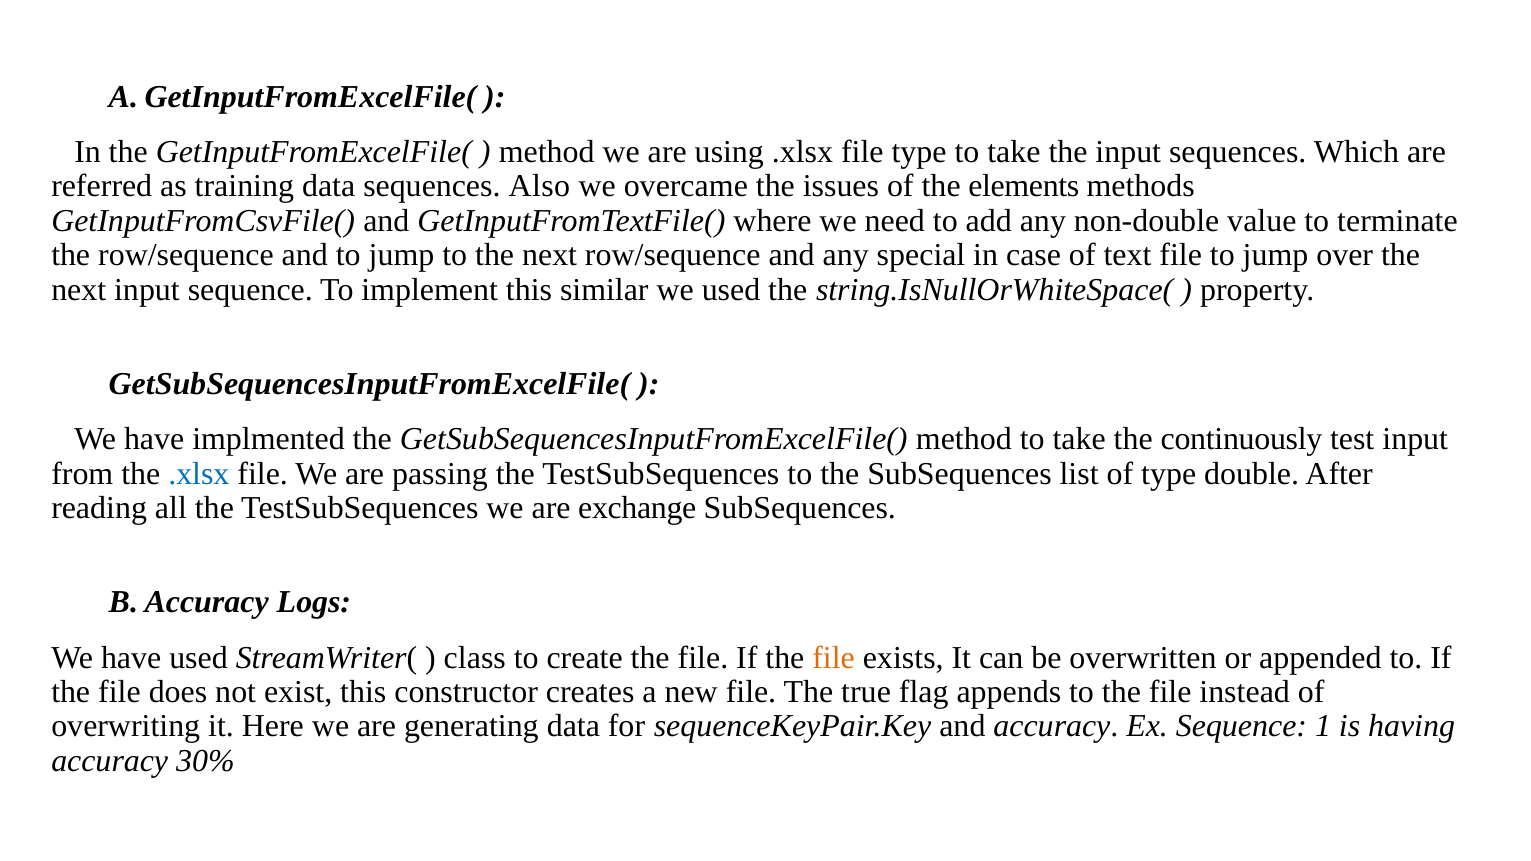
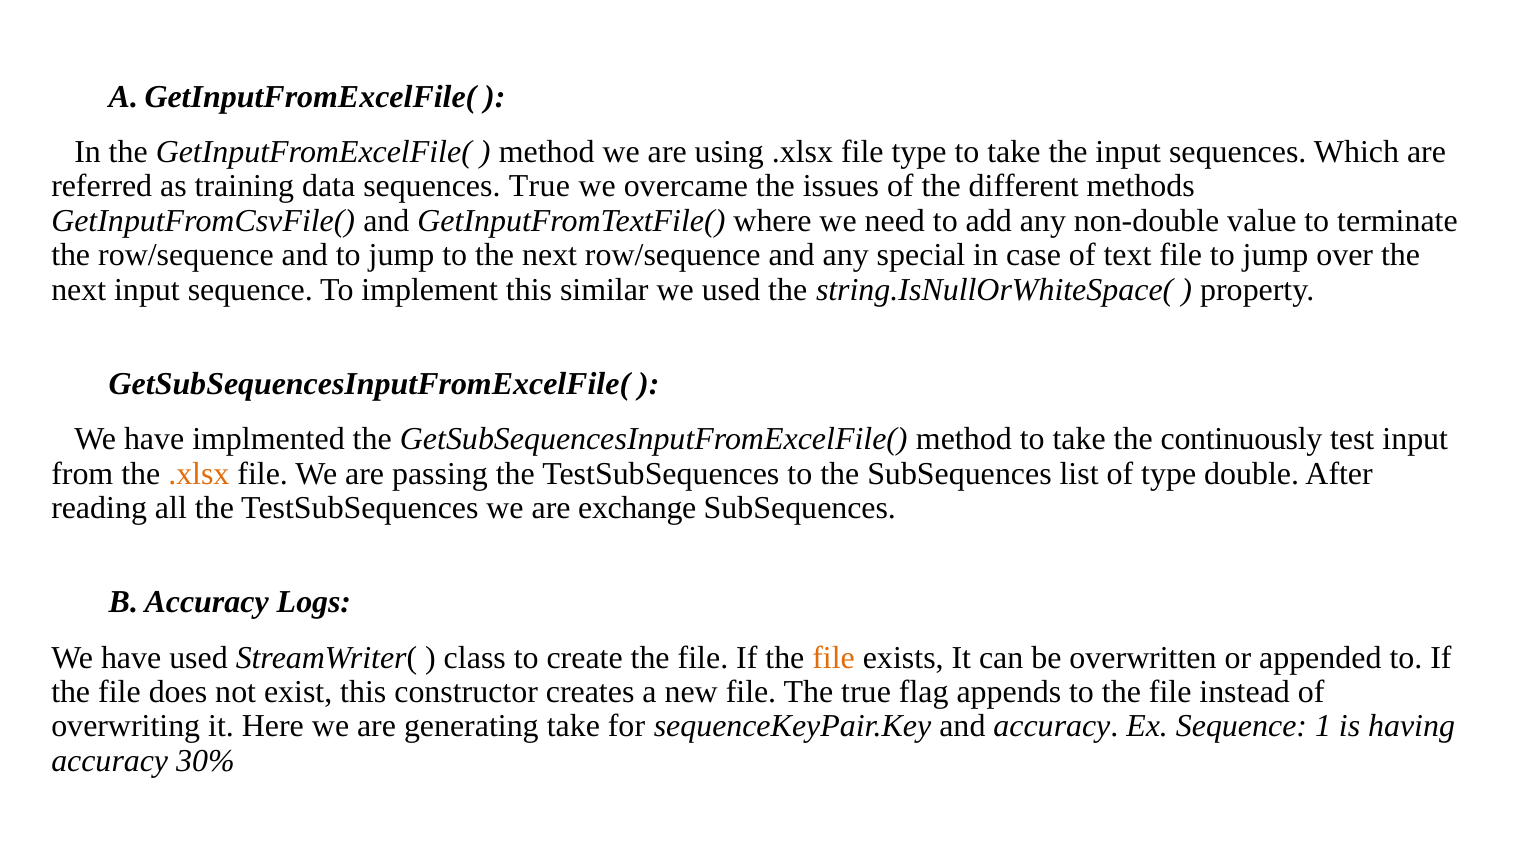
sequences Also: Also -> True
elements: elements -> different
.xlsx at (199, 474) colour: blue -> orange
generating data: data -> take
